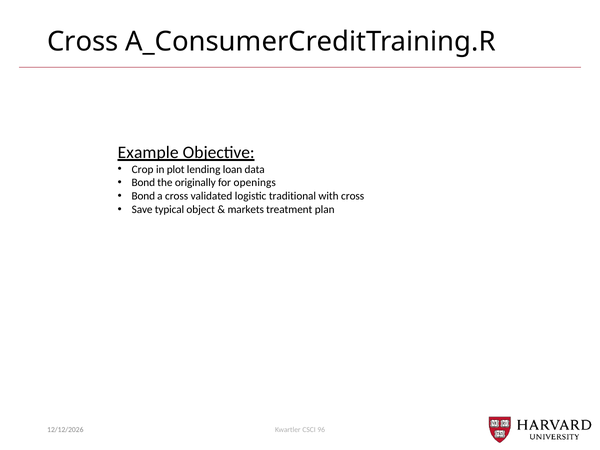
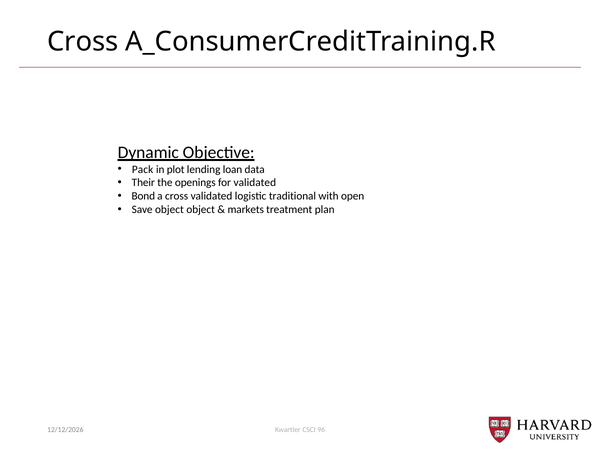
Example: Example -> Dynamic
Crop: Crop -> Pack
Bond at (143, 183): Bond -> Their
originally: originally -> openings
for openings: openings -> validated
with cross: cross -> open
Save typical: typical -> object
